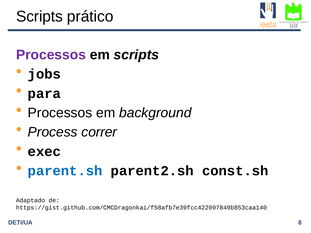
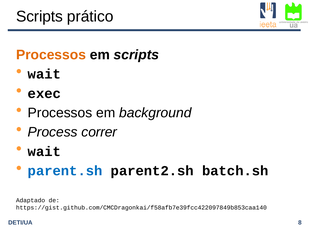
Processos at (51, 55) colour: purple -> orange
jobs at (44, 74): jobs -> wait
para: para -> exec
exec at (44, 152): exec -> wait
const.sh: const.sh -> batch.sh
